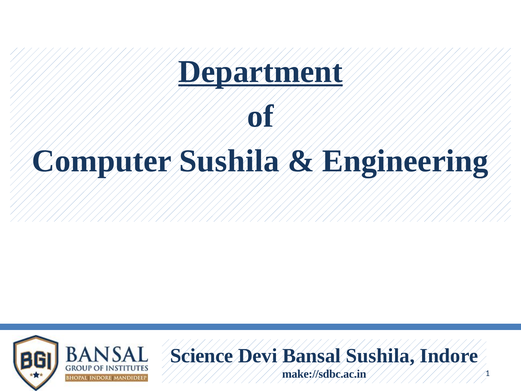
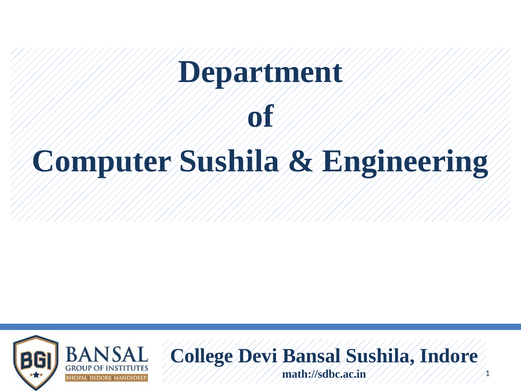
Department underline: present -> none
Science: Science -> College
make://sdbc.ac.in: make://sdbc.ac.in -> math://sdbc.ac.in
